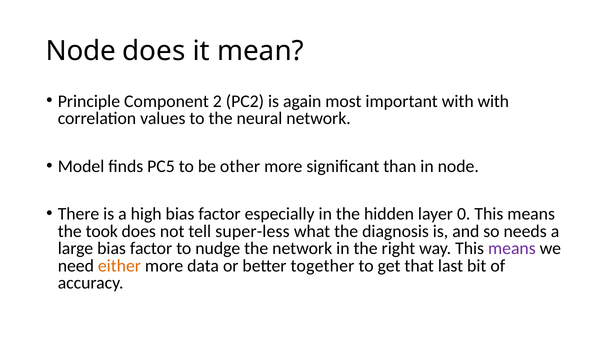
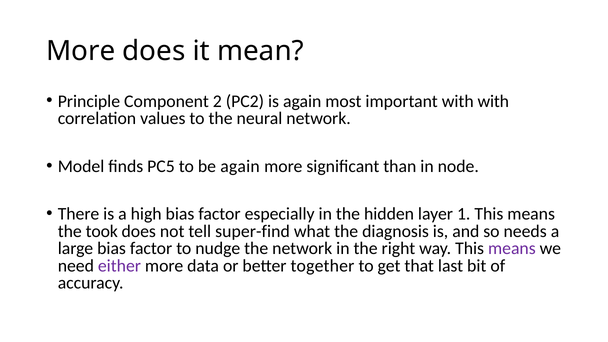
Node at (81, 51): Node -> More
be other: other -> again
0: 0 -> 1
super-less: super-less -> super-find
either colour: orange -> purple
